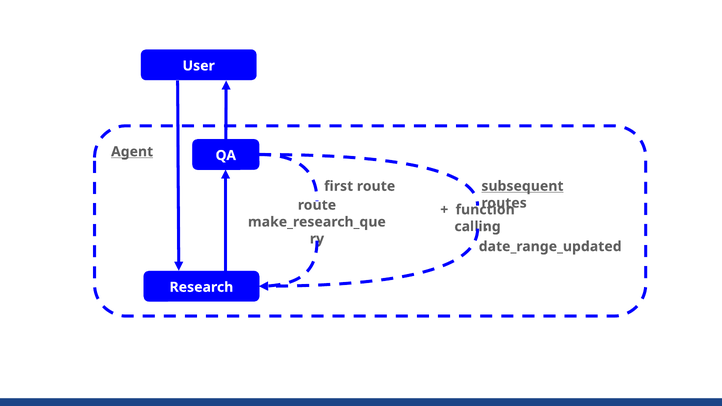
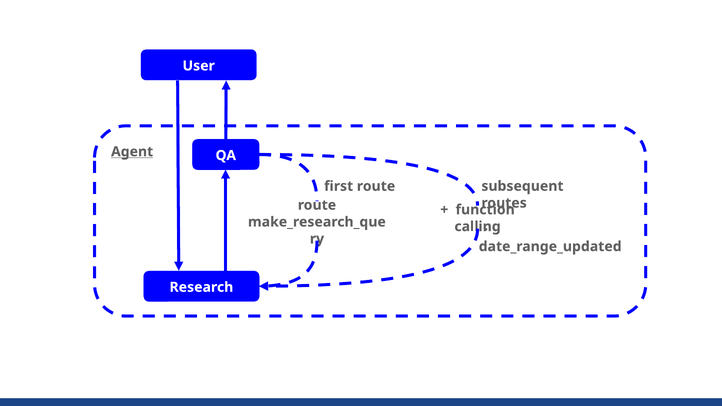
subsequent underline: present -> none
